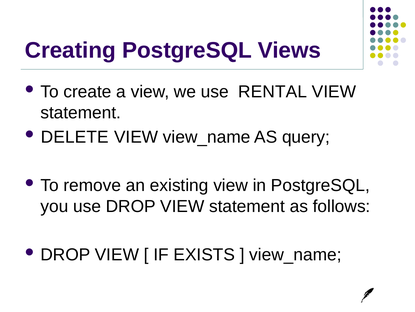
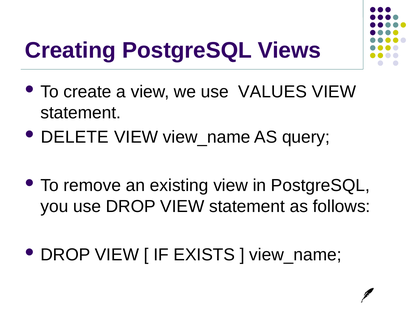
RENTAL: RENTAL -> VALUES
